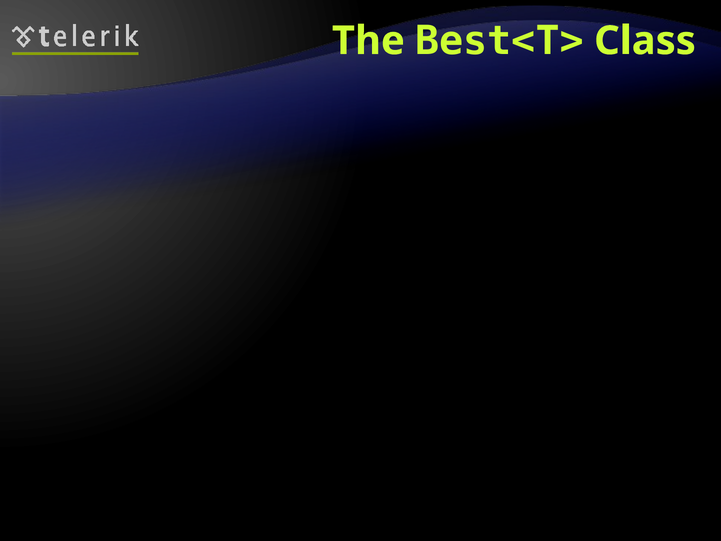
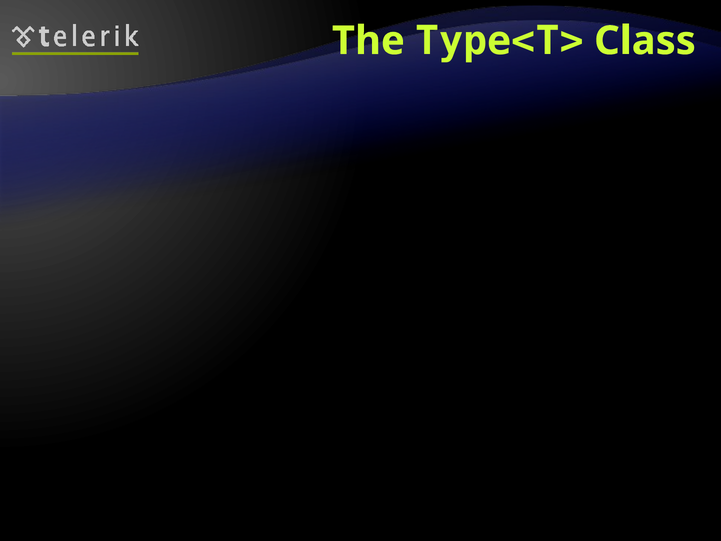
Best<T>: Best<T> -> Type<T>
